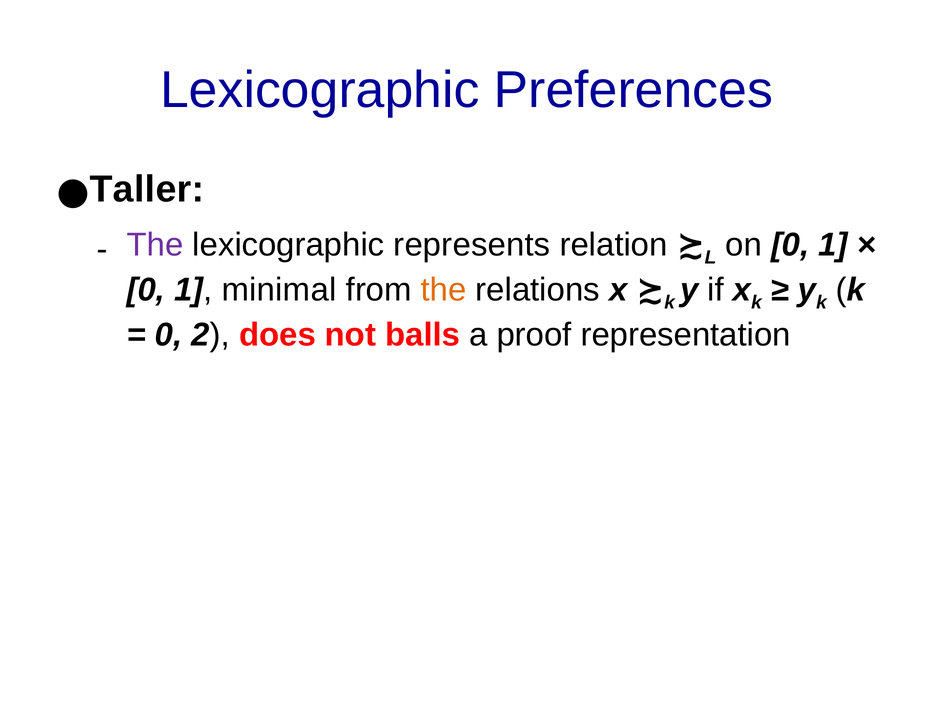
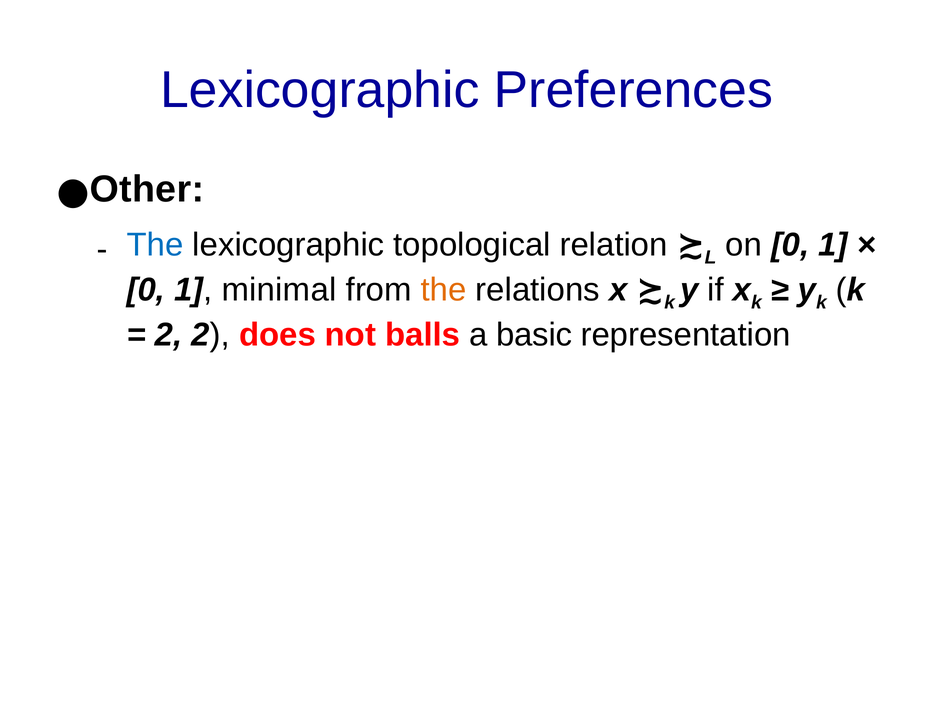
Taller: Taller -> Other
The at (155, 245) colour: purple -> blue
represents: represents -> topological
0 at (169, 335): 0 -> 2
proof: proof -> basic
